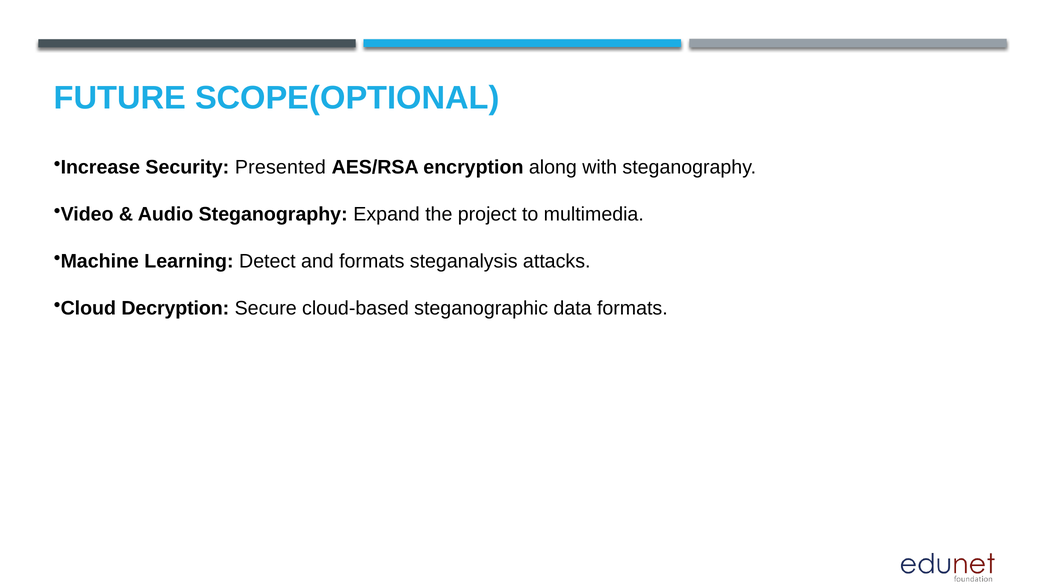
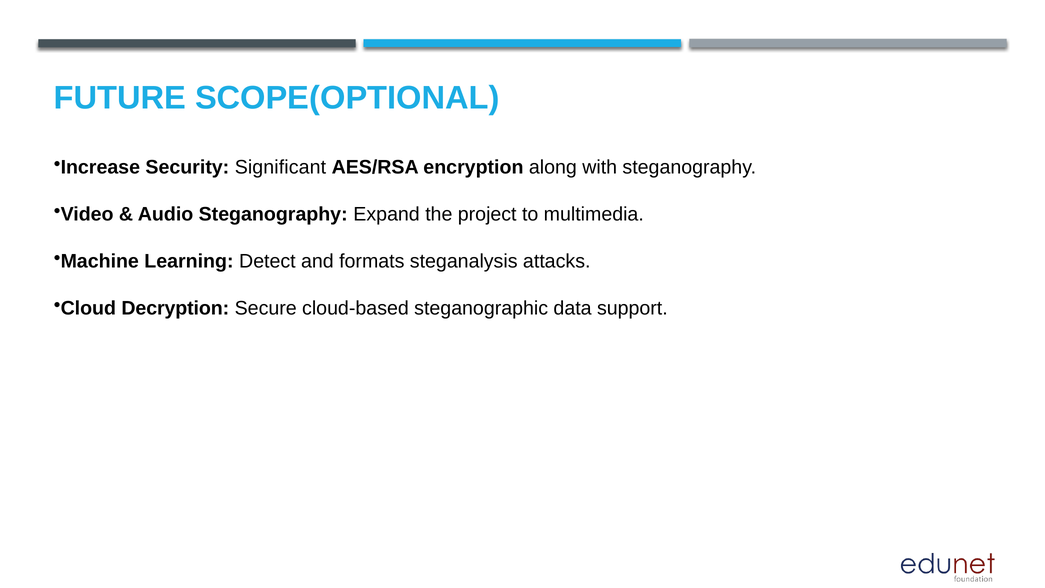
Presented: Presented -> Significant
data formats: formats -> support
